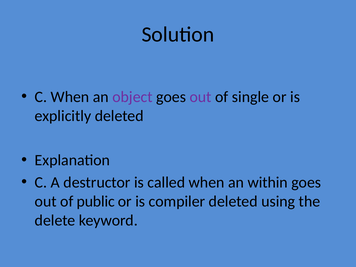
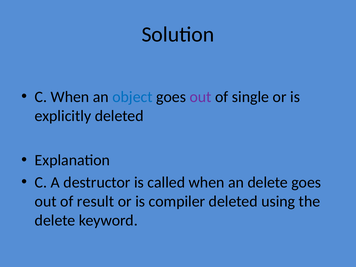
object colour: purple -> blue
an within: within -> delete
public: public -> result
